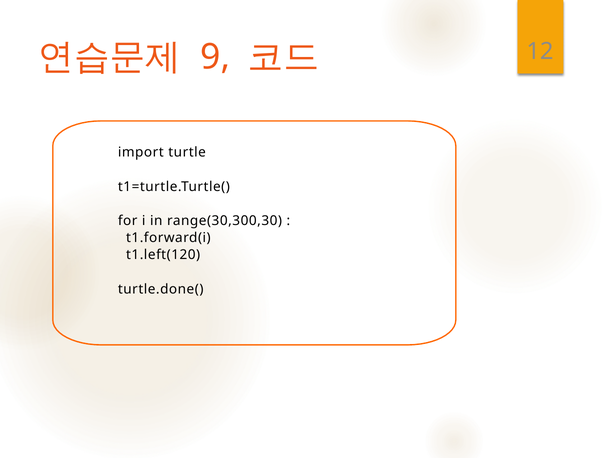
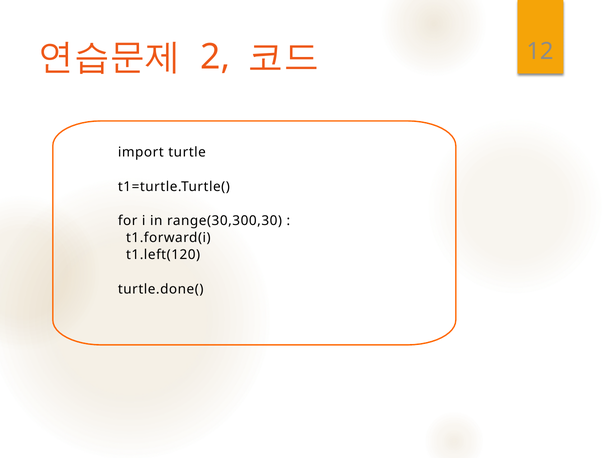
9: 9 -> 2
